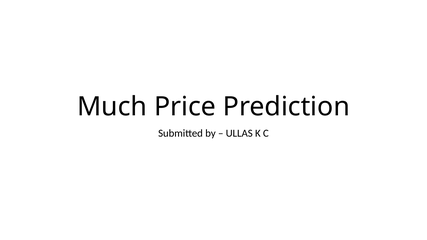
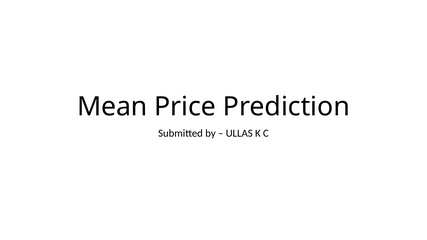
Much: Much -> Mean
